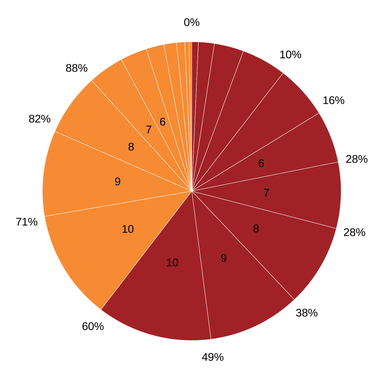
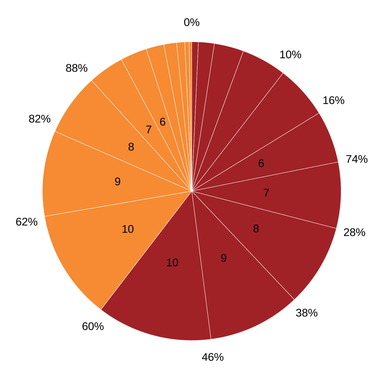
28% at (357, 159): 28% -> 74%
71%: 71% -> 62%
49%: 49% -> 46%
